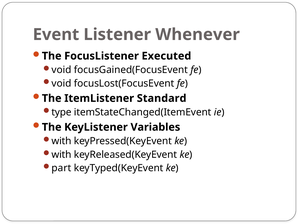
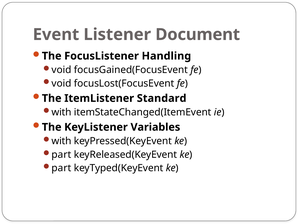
Whenever: Whenever -> Document
Executed: Executed -> Handling
type at (62, 112): type -> with
with at (62, 154): with -> part
